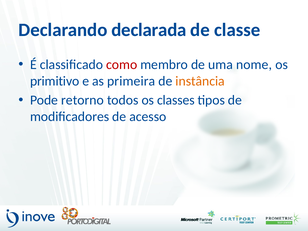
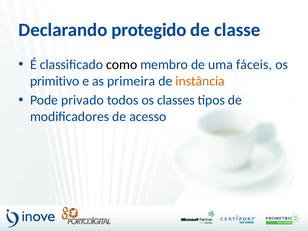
declarada: declarada -> protegido
como colour: red -> black
nome: nome -> fáceis
retorno: retorno -> privado
